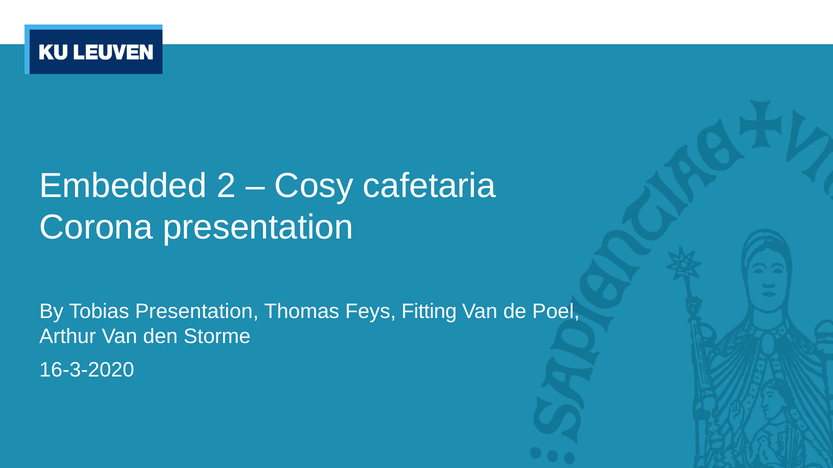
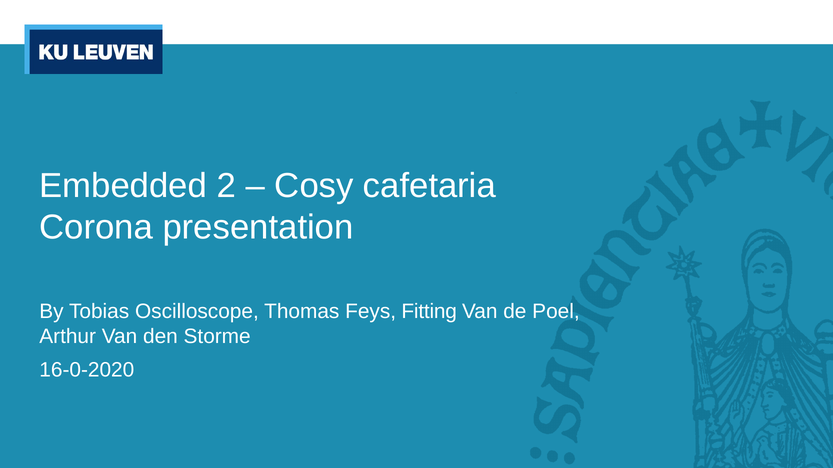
Tobias Presentation: Presentation -> Oscilloscope
16-3-2020: 16-3-2020 -> 16-0-2020
